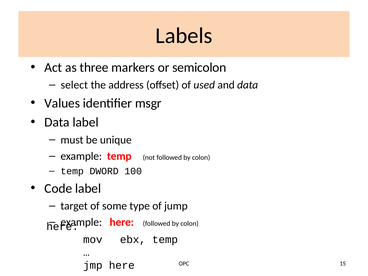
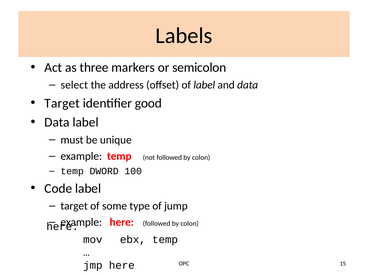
of used: used -> label
Values at (62, 103): Values -> Target
msgr: msgr -> good
